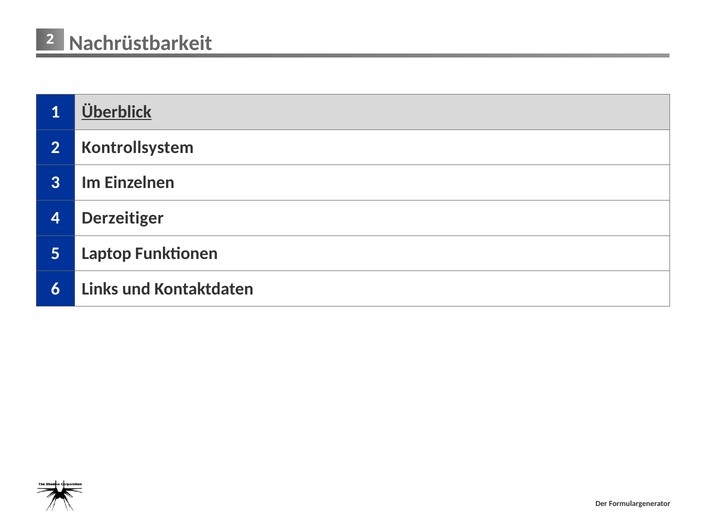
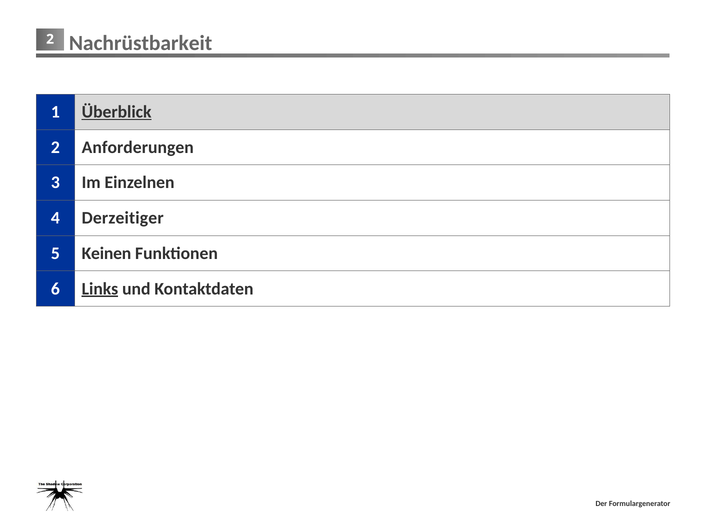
Kontrollsystem: Kontrollsystem -> Anforderungen
Laptop: Laptop -> Keinen
Links underline: none -> present
